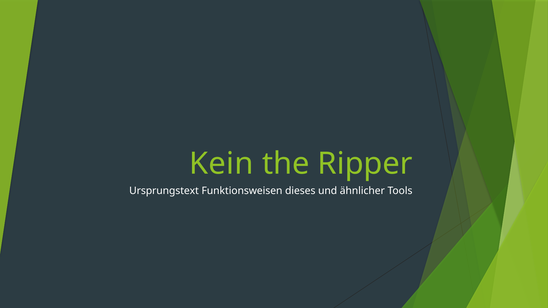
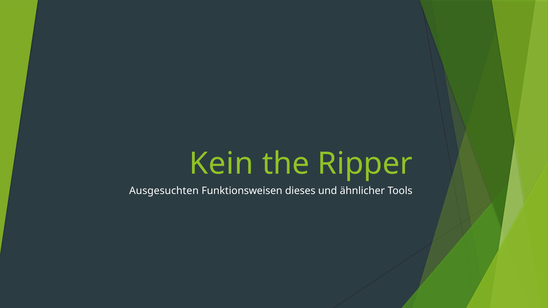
Ursprungstext: Ursprungstext -> Ausgesuchten
